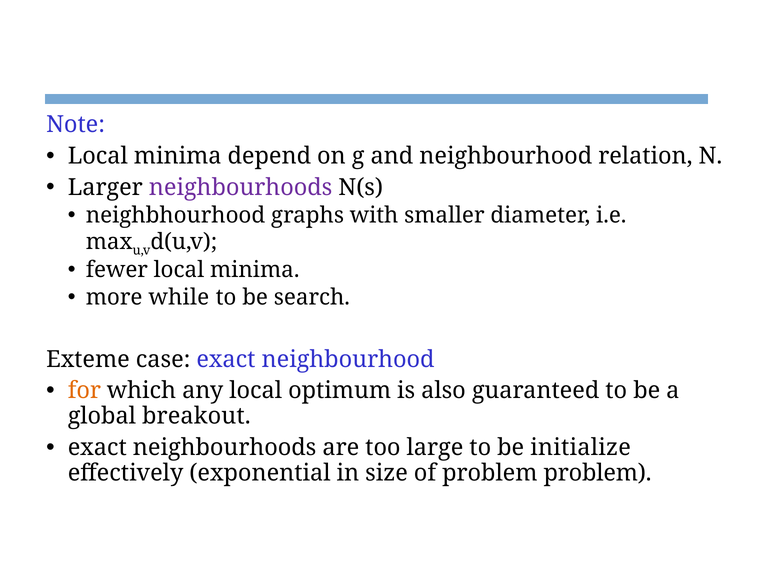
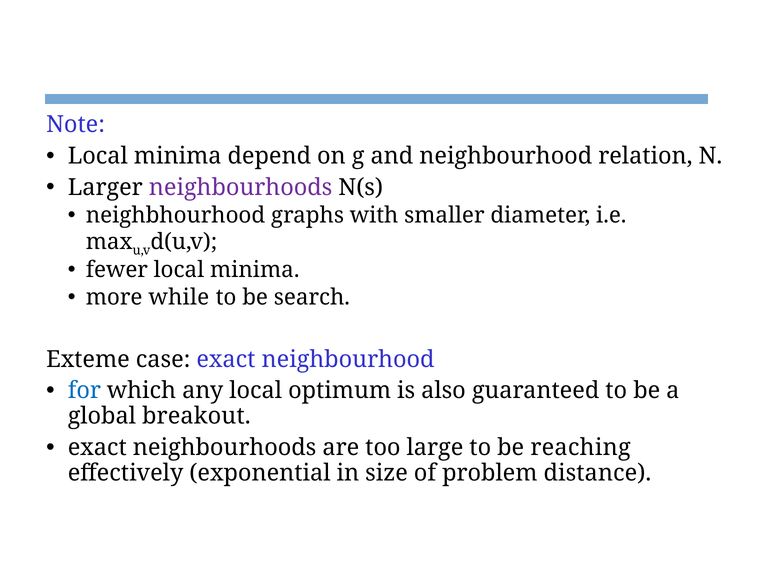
for colour: orange -> blue
initialize: initialize -> reaching
problem problem: problem -> distance
